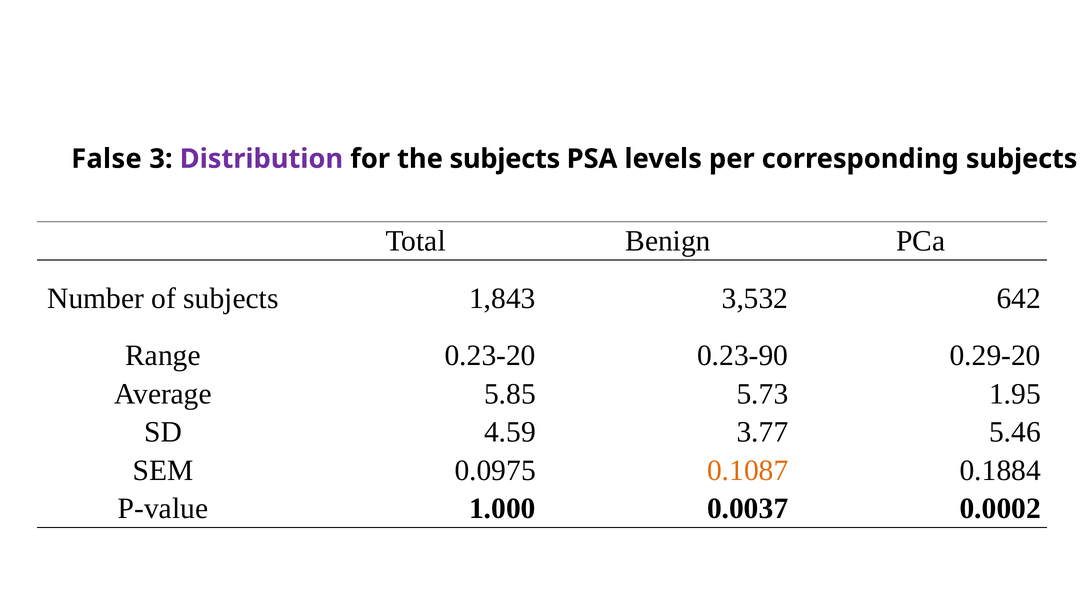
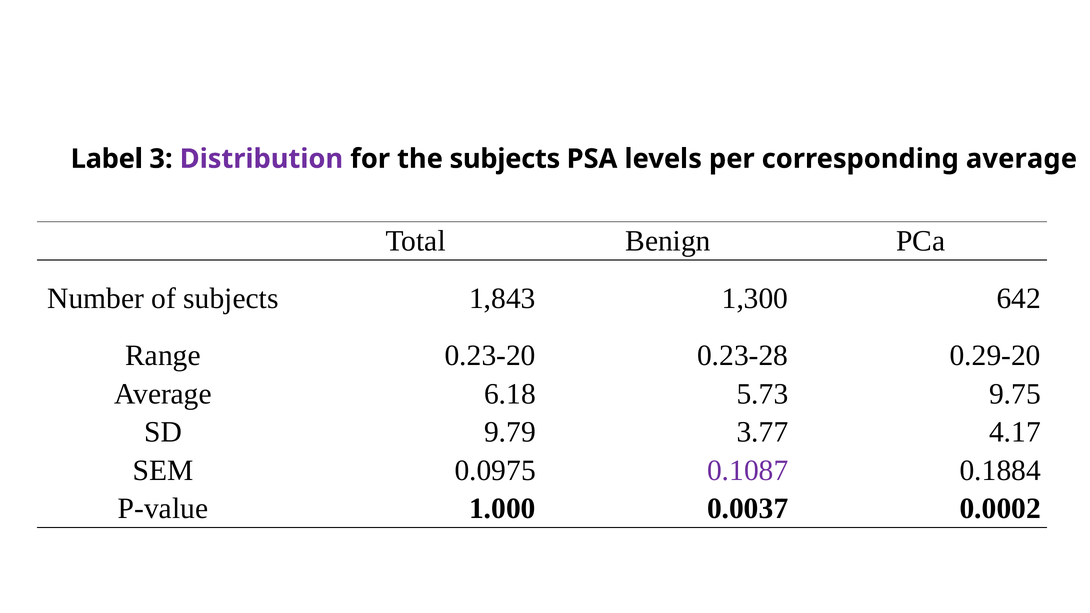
False: False -> Label
corresponding subjects: subjects -> average
3,532: 3,532 -> 1,300
0.23-90: 0.23-90 -> 0.23-28
5.85: 5.85 -> 6.18
1.95: 1.95 -> 9.75
4.59: 4.59 -> 9.79
5.46: 5.46 -> 4.17
0.1087 colour: orange -> purple
